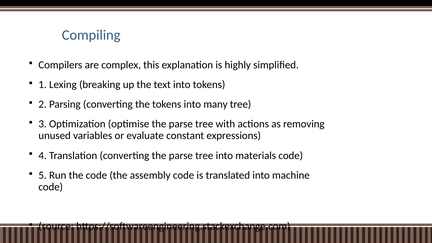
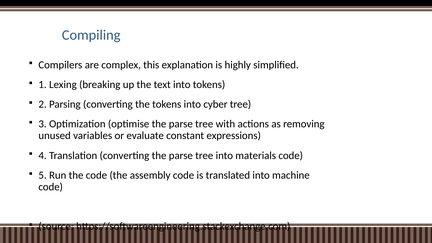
many: many -> cyber
